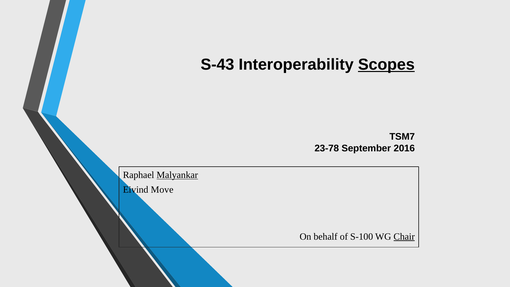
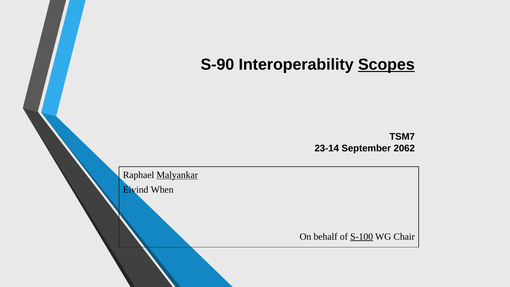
S-43: S-43 -> S-90
23-78: 23-78 -> 23-14
2016: 2016 -> 2062
Move: Move -> When
S-100 underline: none -> present
Chair underline: present -> none
